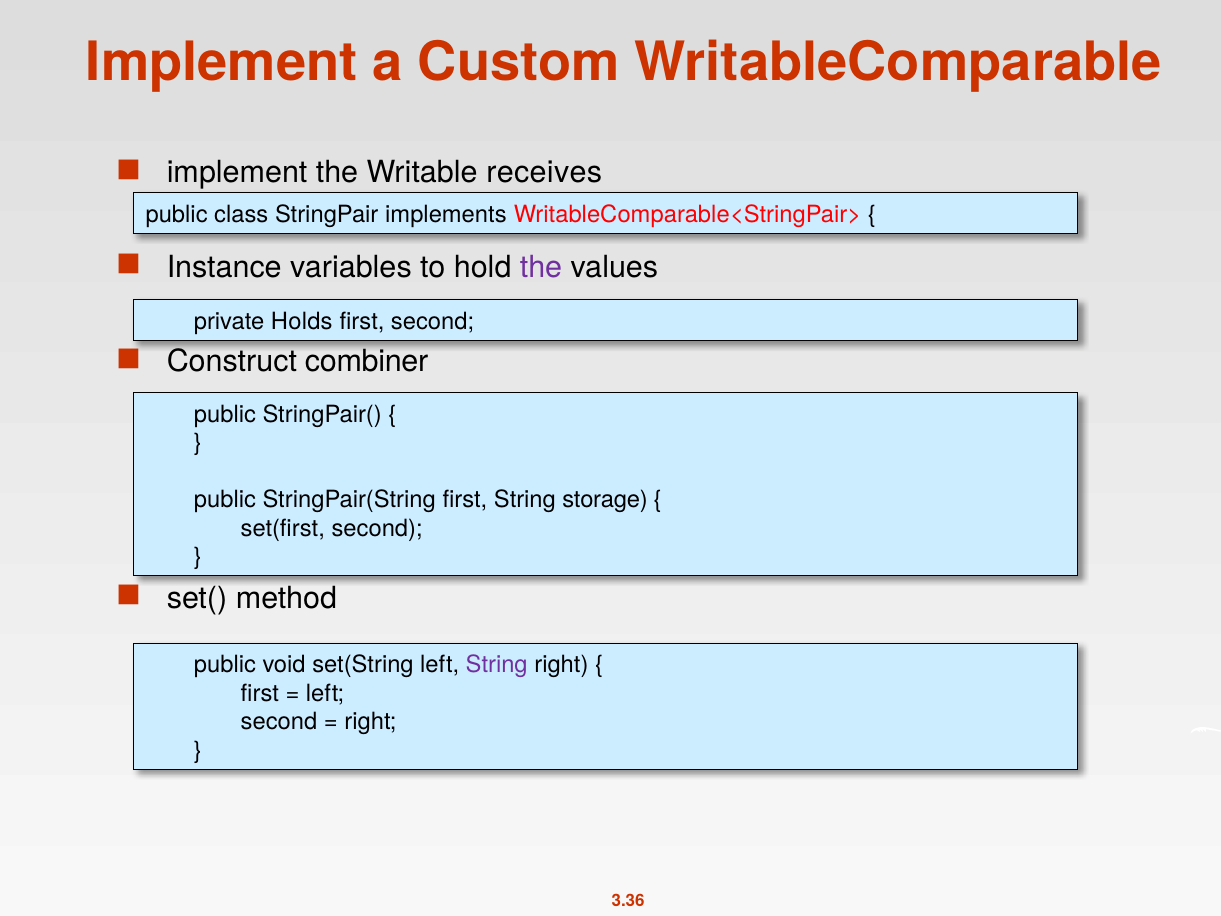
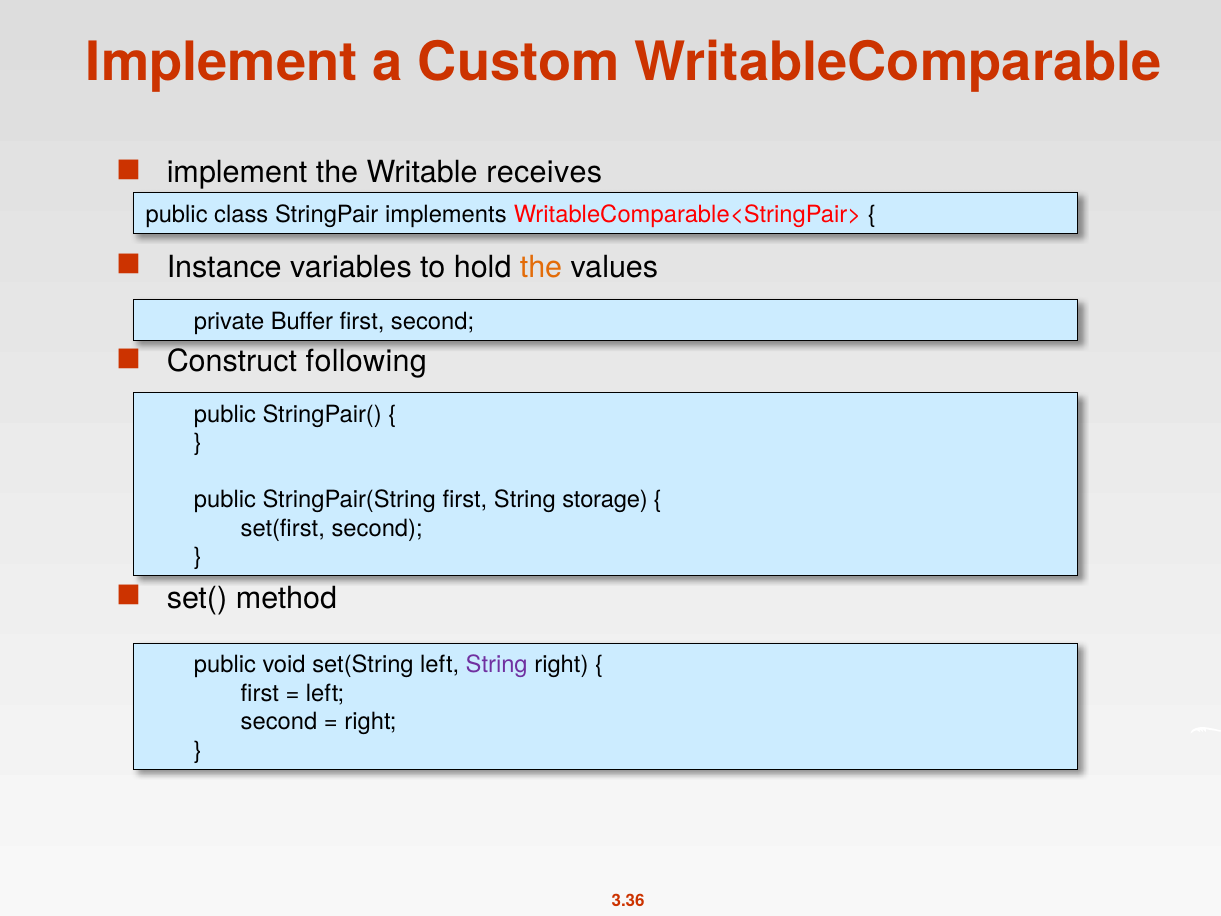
the at (541, 267) colour: purple -> orange
Holds: Holds -> Buffer
combiner: combiner -> following
